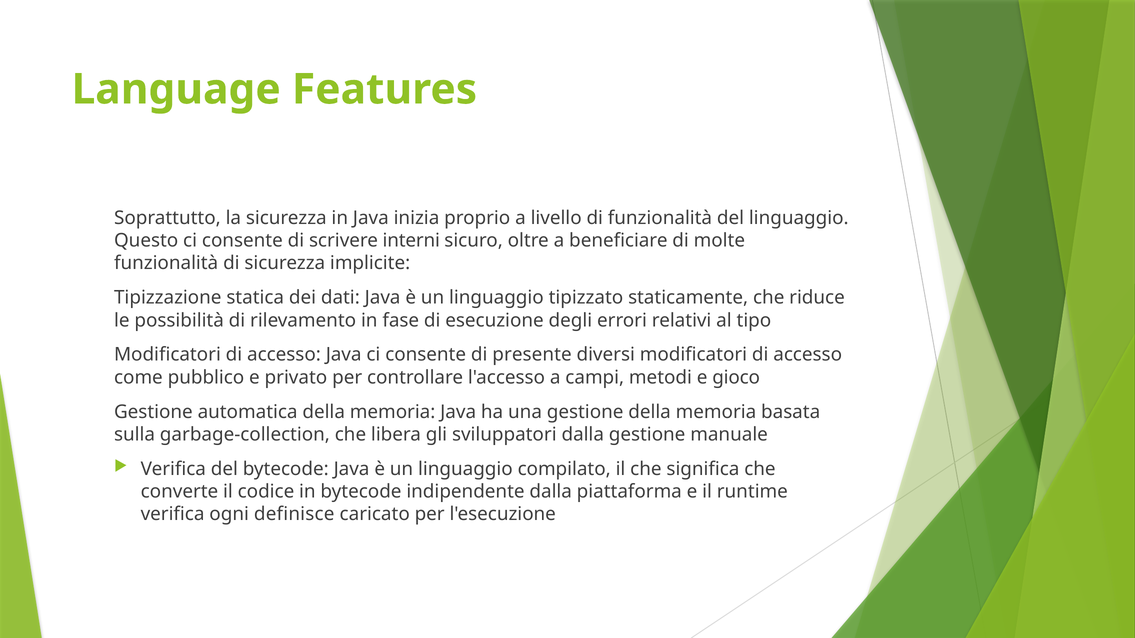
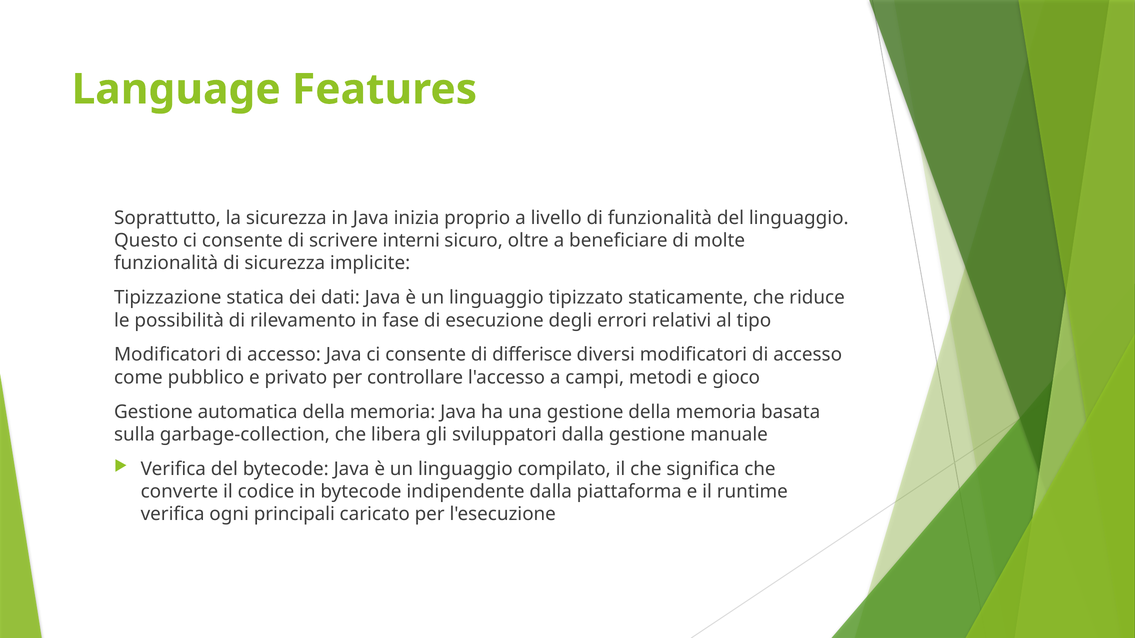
presente: presente -> differisce
definisce: definisce -> principali
